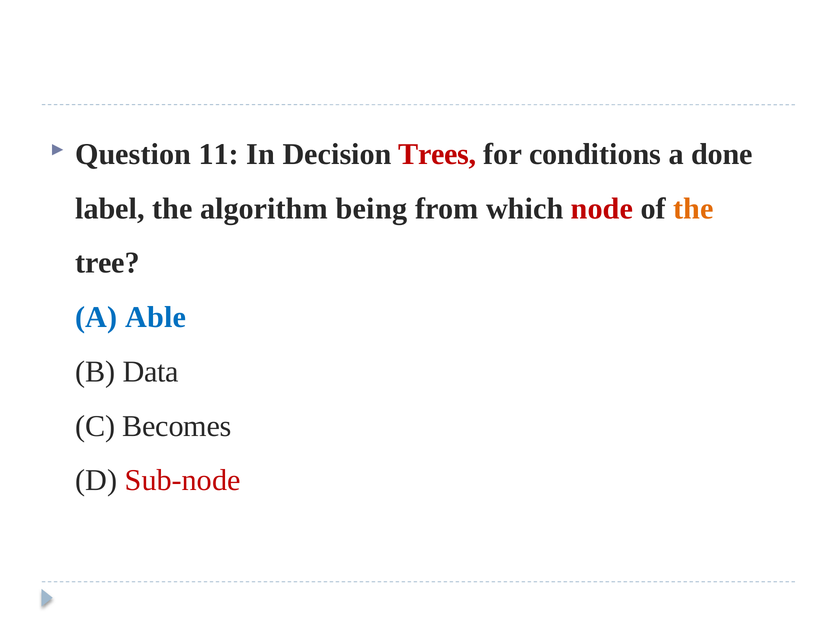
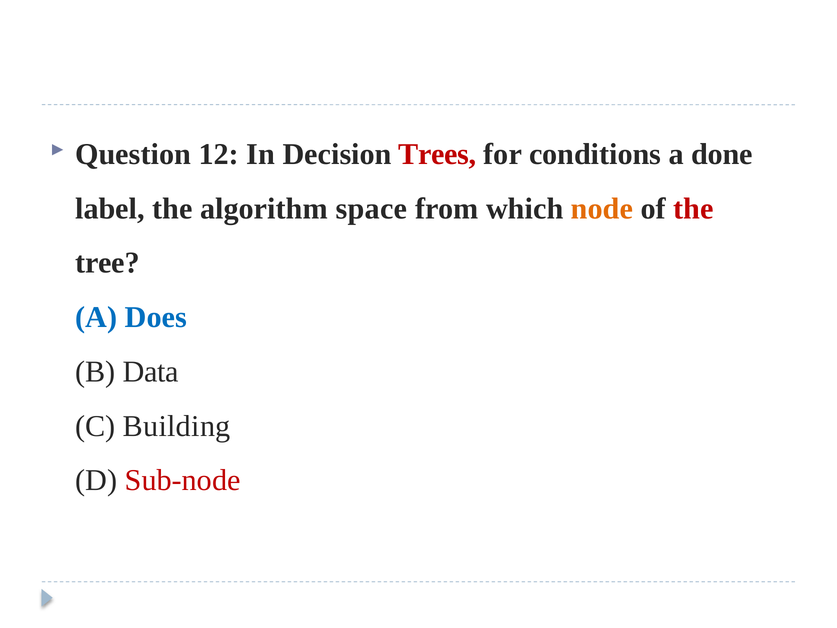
11: 11 -> 12
being: being -> space
node colour: red -> orange
the at (694, 208) colour: orange -> red
Able: Able -> Does
Becomes: Becomes -> Building
